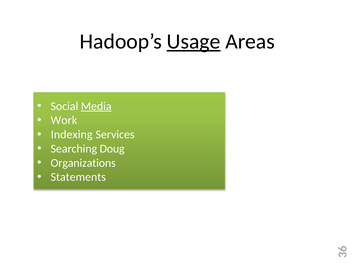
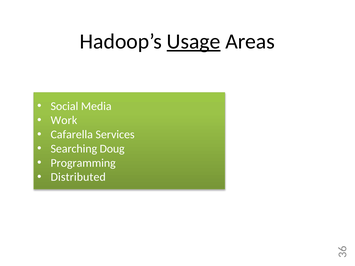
Media underline: present -> none
Indexing: Indexing -> Cafarella
Organizations: Organizations -> Programming
Statements: Statements -> Distributed
